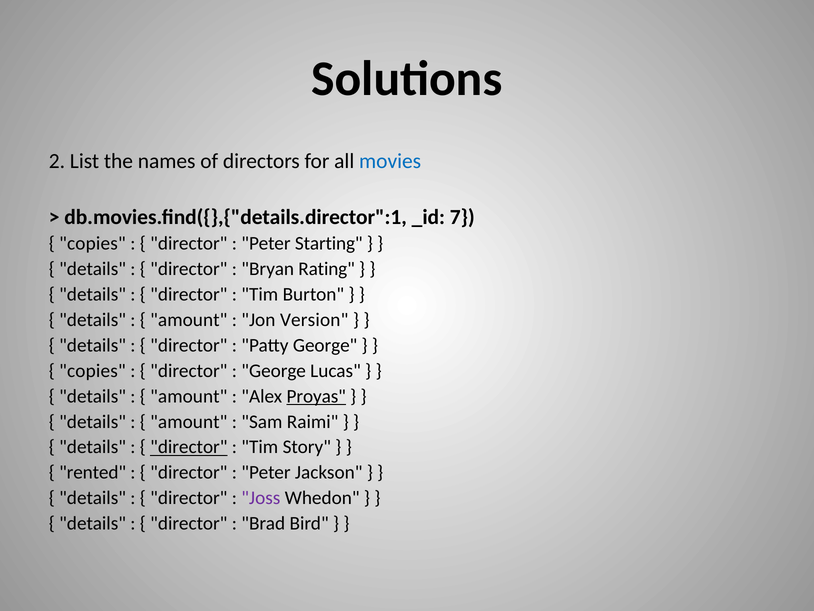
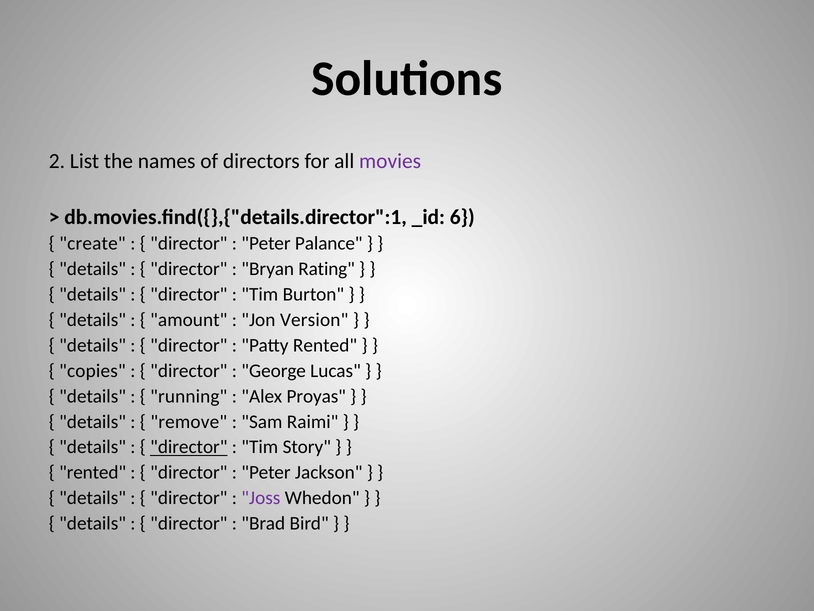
movies colour: blue -> purple
7: 7 -> 6
copies at (92, 243): copies -> create
Starting: Starting -> Palance
Patty George: George -> Rented
amount at (189, 396): amount -> running
Proyas underline: present -> none
amount at (189, 421): amount -> remove
